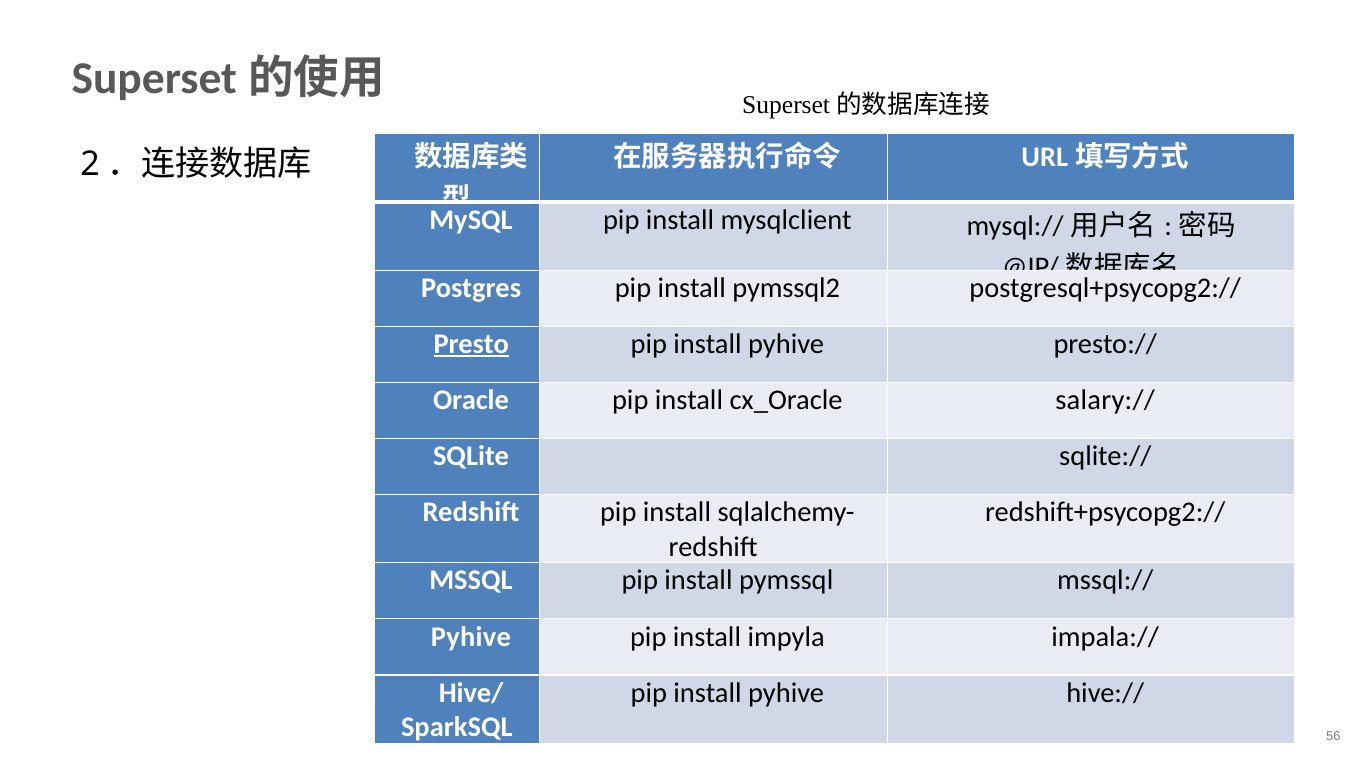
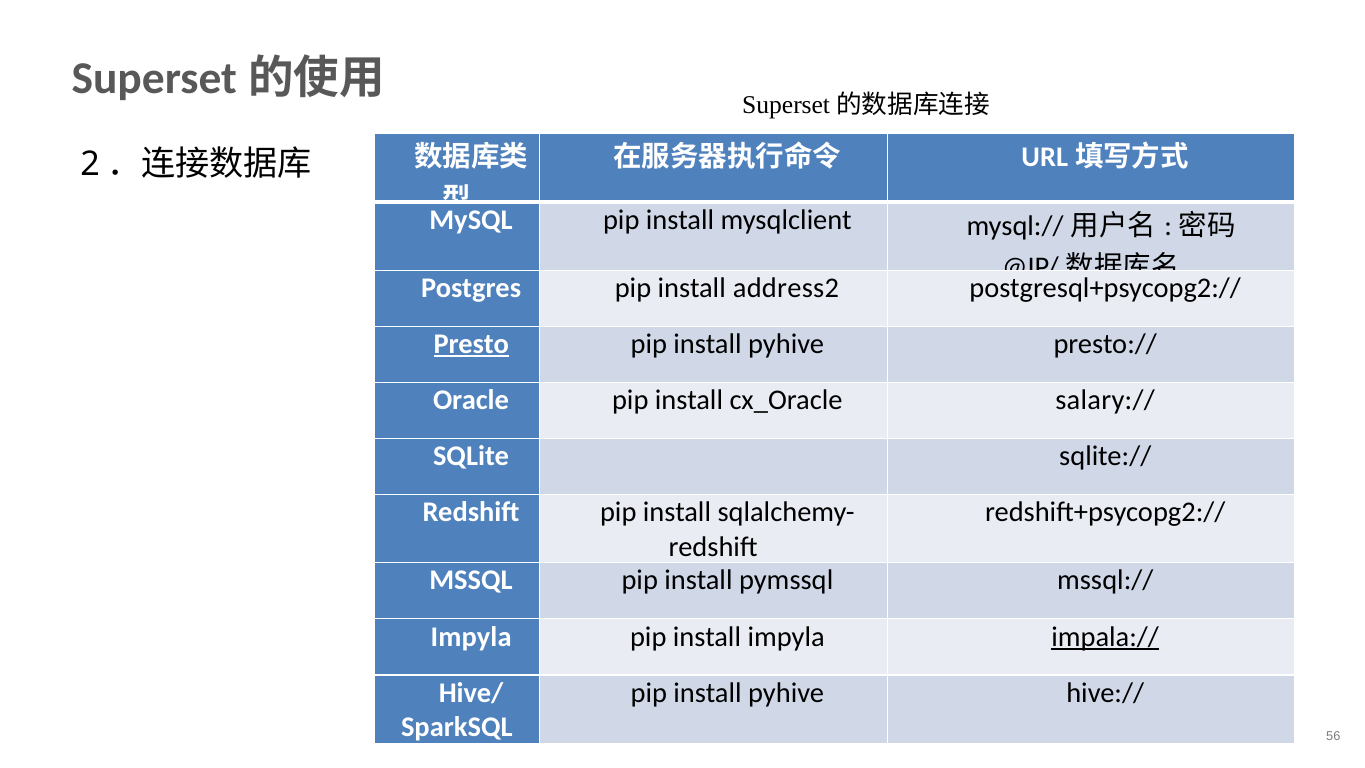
pymssql2: pymssql2 -> address2
Pyhive at (471, 637): Pyhive -> Impyla
impala:// underline: none -> present
